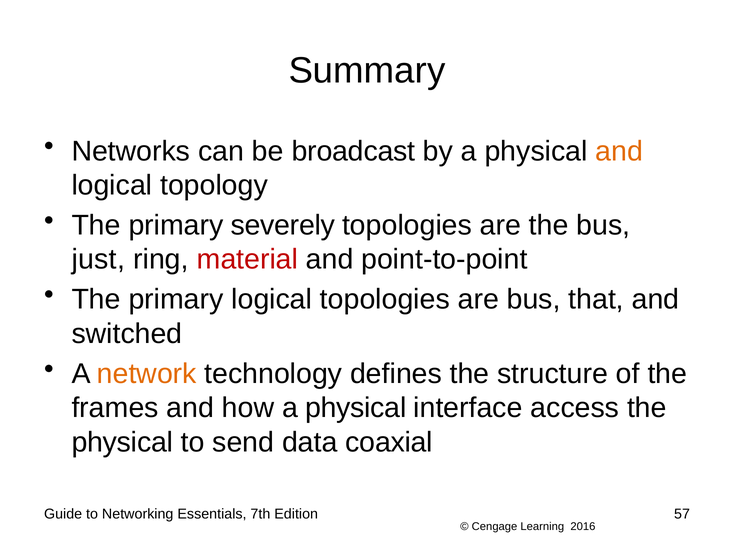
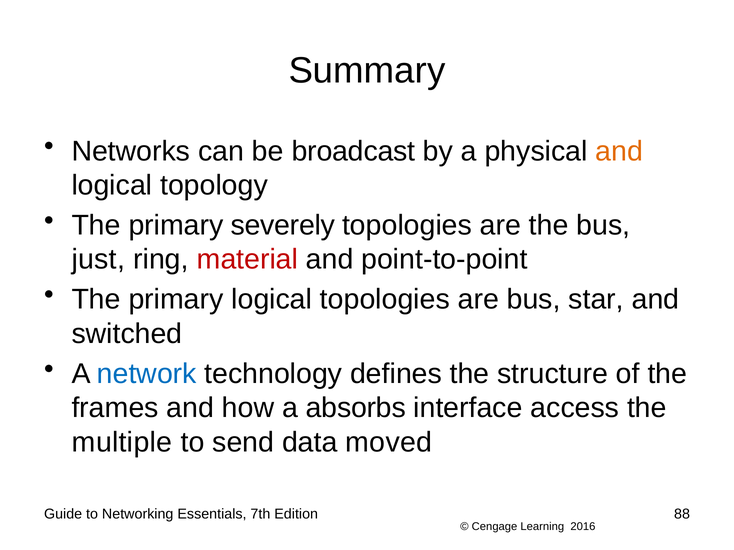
that: that -> star
network colour: orange -> blue
how a physical: physical -> absorbs
physical at (122, 443): physical -> multiple
coaxial: coaxial -> moved
57: 57 -> 88
